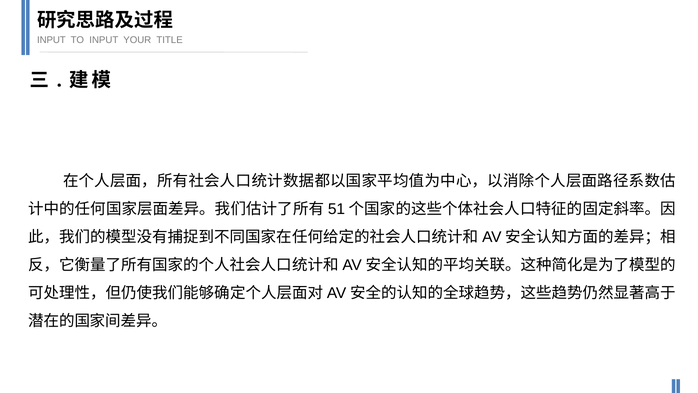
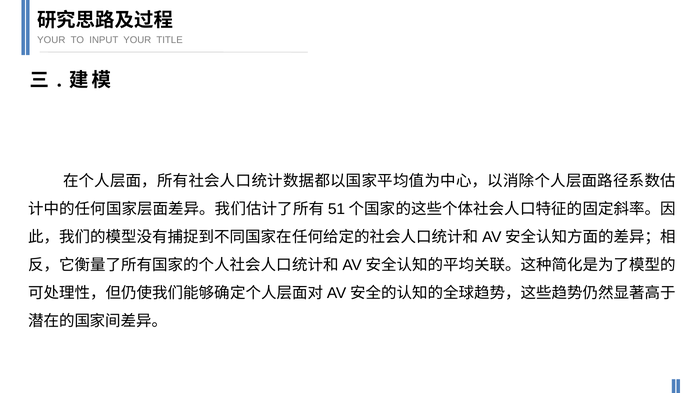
INPUT at (51, 40): INPUT -> YOUR
